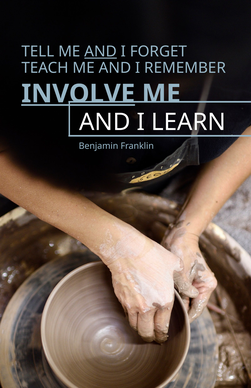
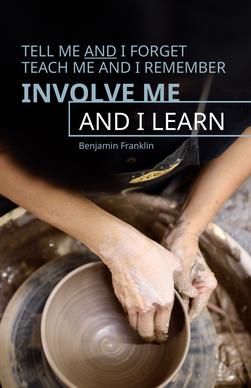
INVOLVE underline: present -> none
